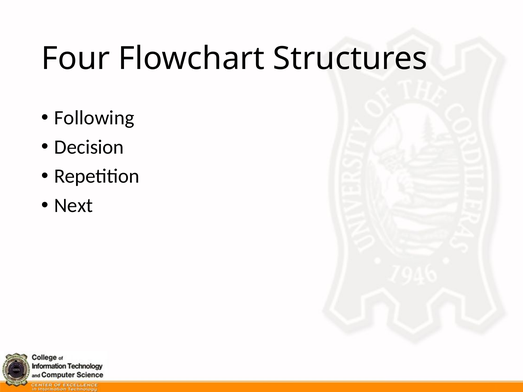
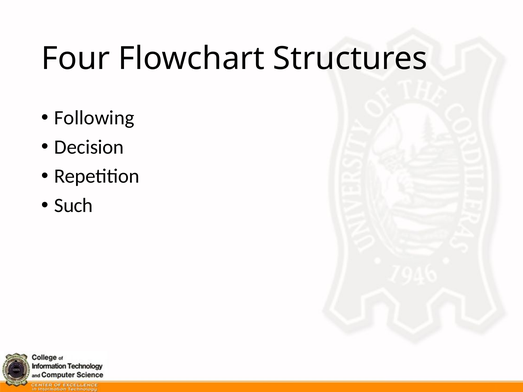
Next: Next -> Such
